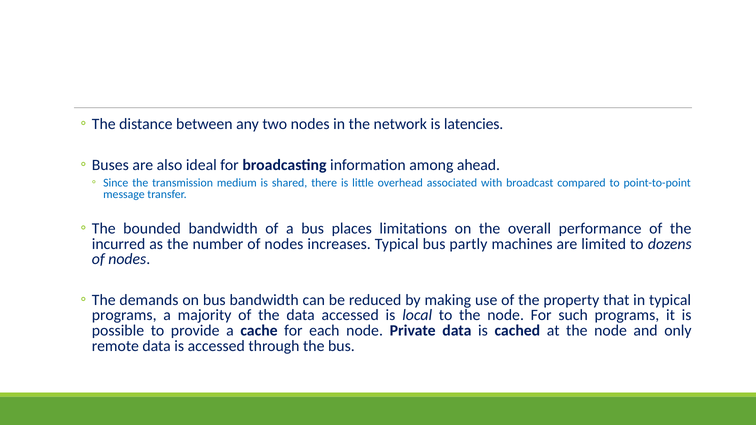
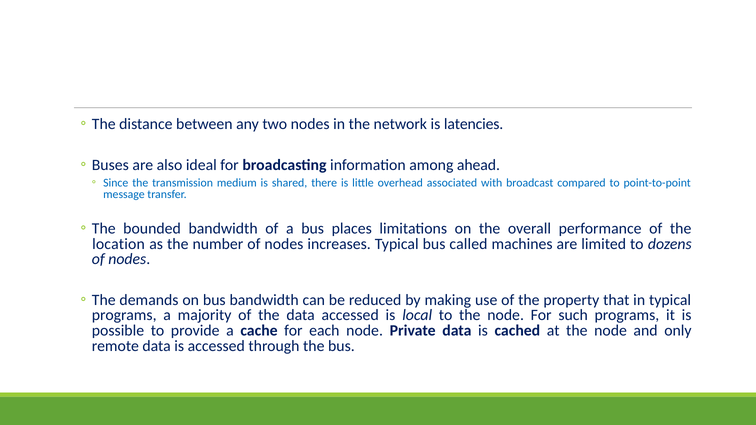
incurred: incurred -> location
partly: partly -> called
